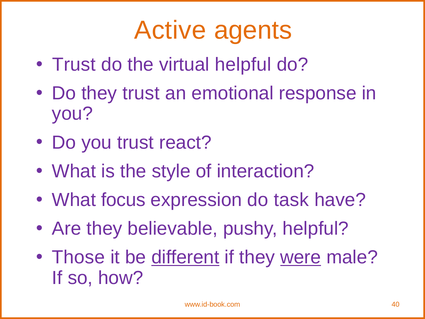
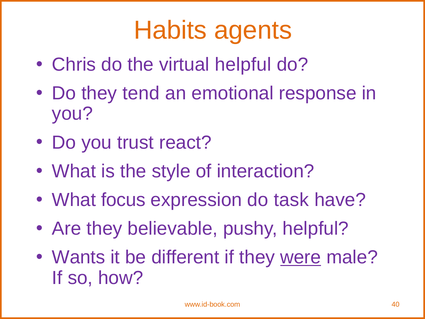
Active: Active -> Habits
Trust at (74, 64): Trust -> Chris
they trust: trust -> tend
Those: Those -> Wants
different underline: present -> none
